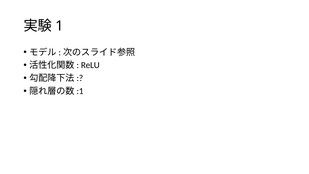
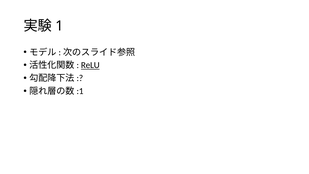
ReLU underline: none -> present
